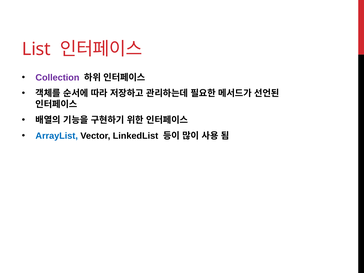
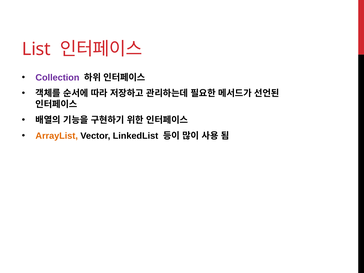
ArrayList colour: blue -> orange
